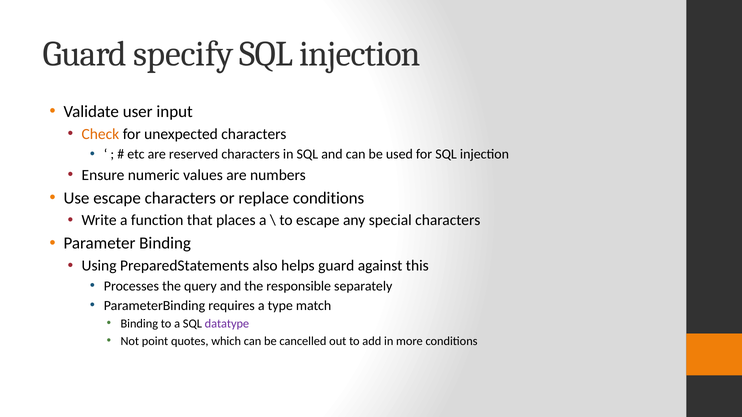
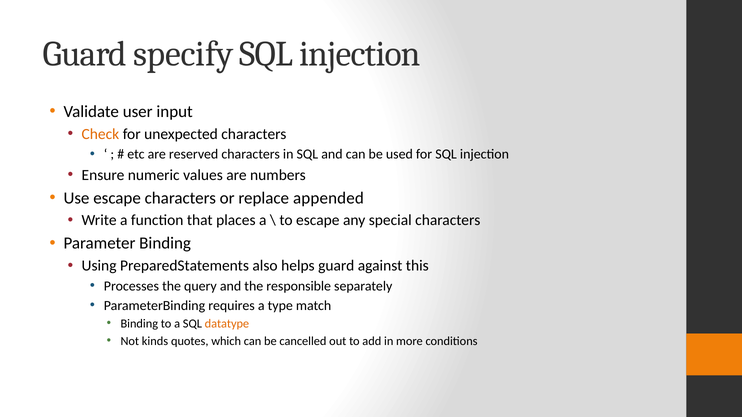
replace conditions: conditions -> appended
datatype colour: purple -> orange
point: point -> kinds
